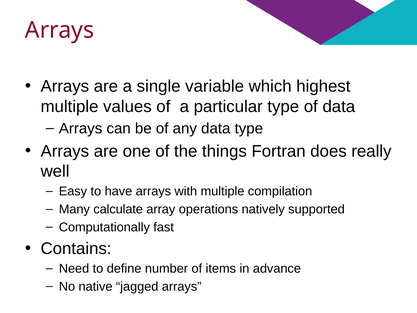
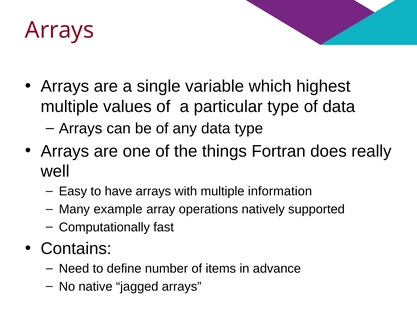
compilation: compilation -> information
calculate: calculate -> example
